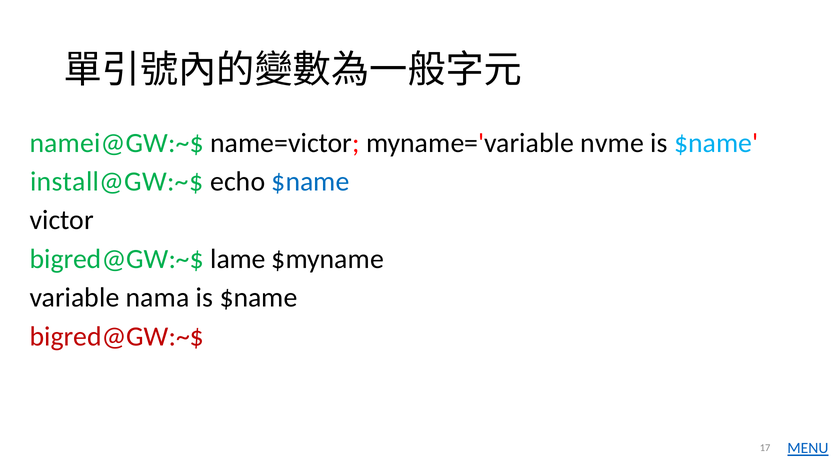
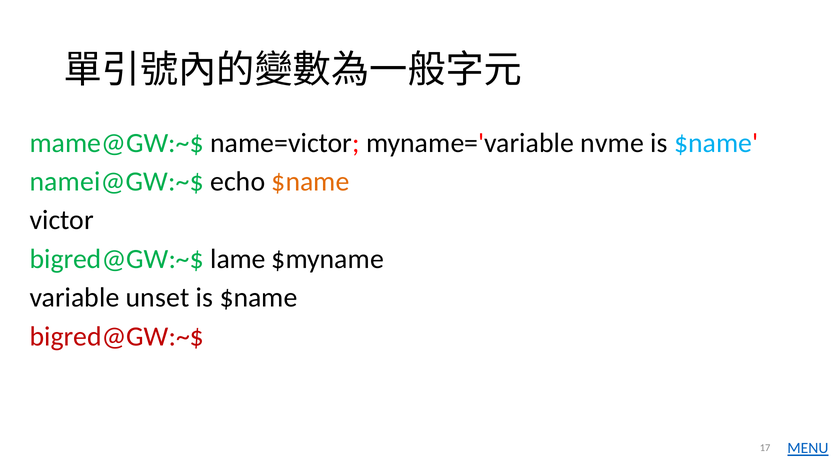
namei@GW:~$: namei@GW:~$ -> mame@GW:~$
install@GW:~$: install@GW:~$ -> namei@GW:~$
$name at (310, 182) colour: blue -> orange
nama: nama -> unset
